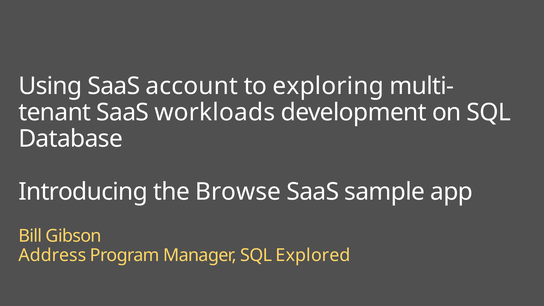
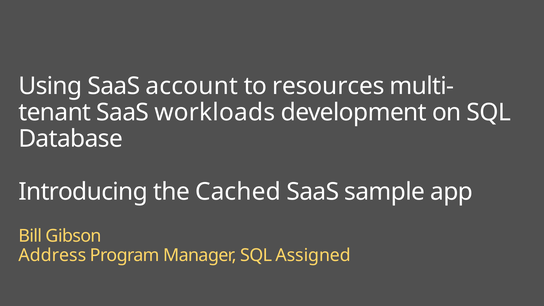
exploring: exploring -> resources
Browse: Browse -> Cached
Explored: Explored -> Assigned
